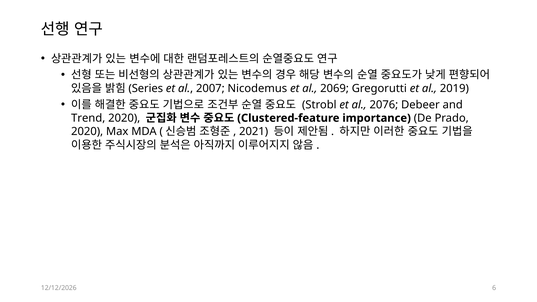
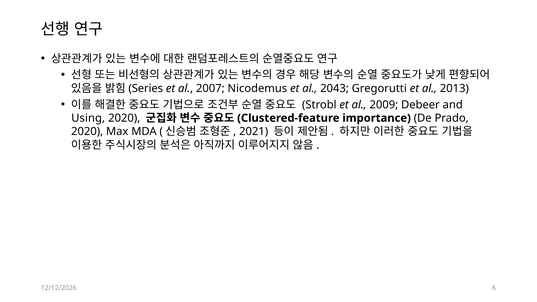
2069: 2069 -> 2043
2019: 2019 -> 2013
2076: 2076 -> 2009
Trend: Trend -> Using
